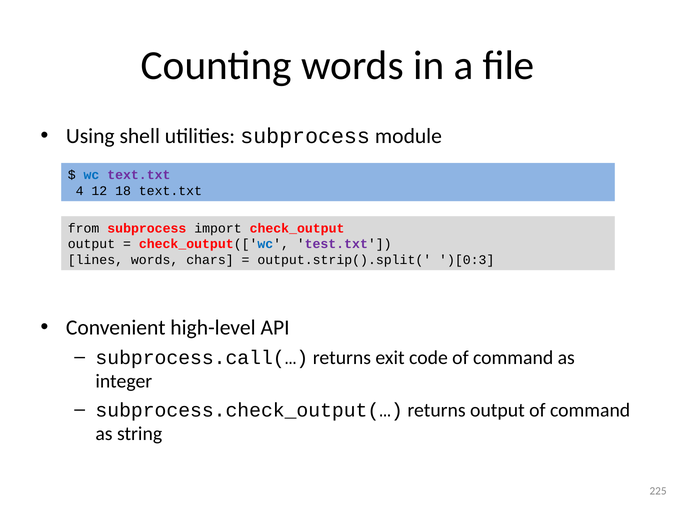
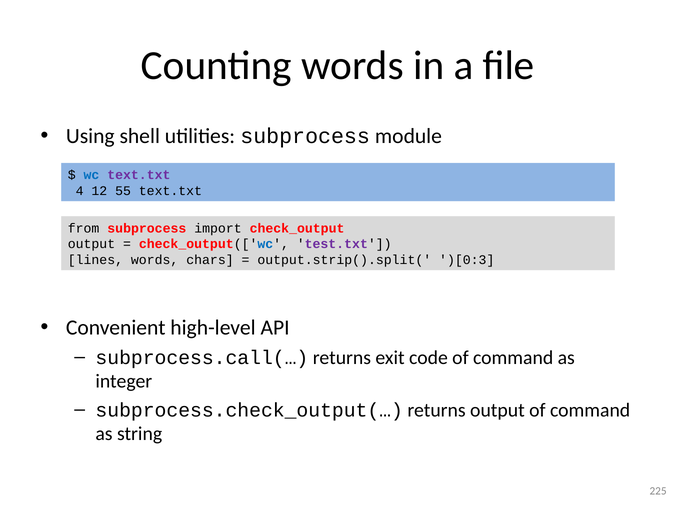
18: 18 -> 55
